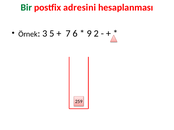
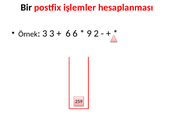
Bir colour: green -> black
adresini: adresini -> işlemler
3 5: 5 -> 3
7 at (68, 34): 7 -> 6
